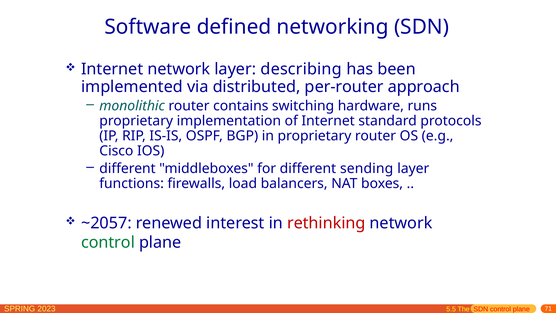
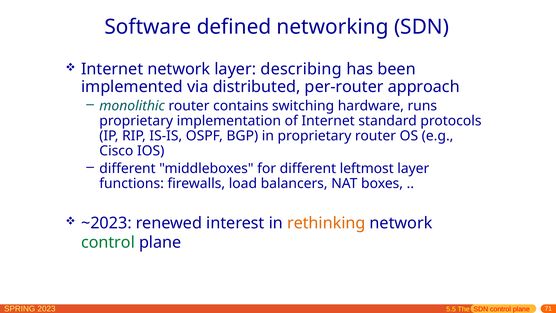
sending: sending -> leftmost
~2057: ~2057 -> ~2023
rethinking colour: red -> orange
